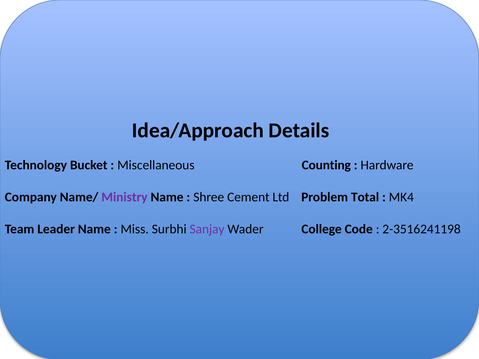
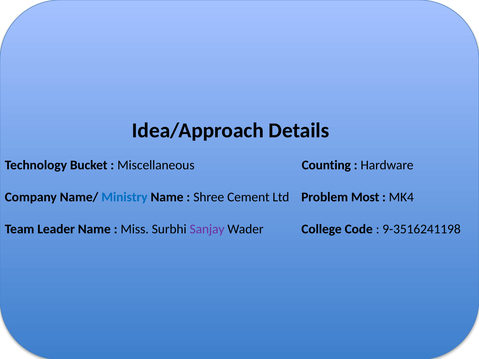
Ministry colour: purple -> blue
Total: Total -> Most
2-3516241198: 2-3516241198 -> 9-3516241198
